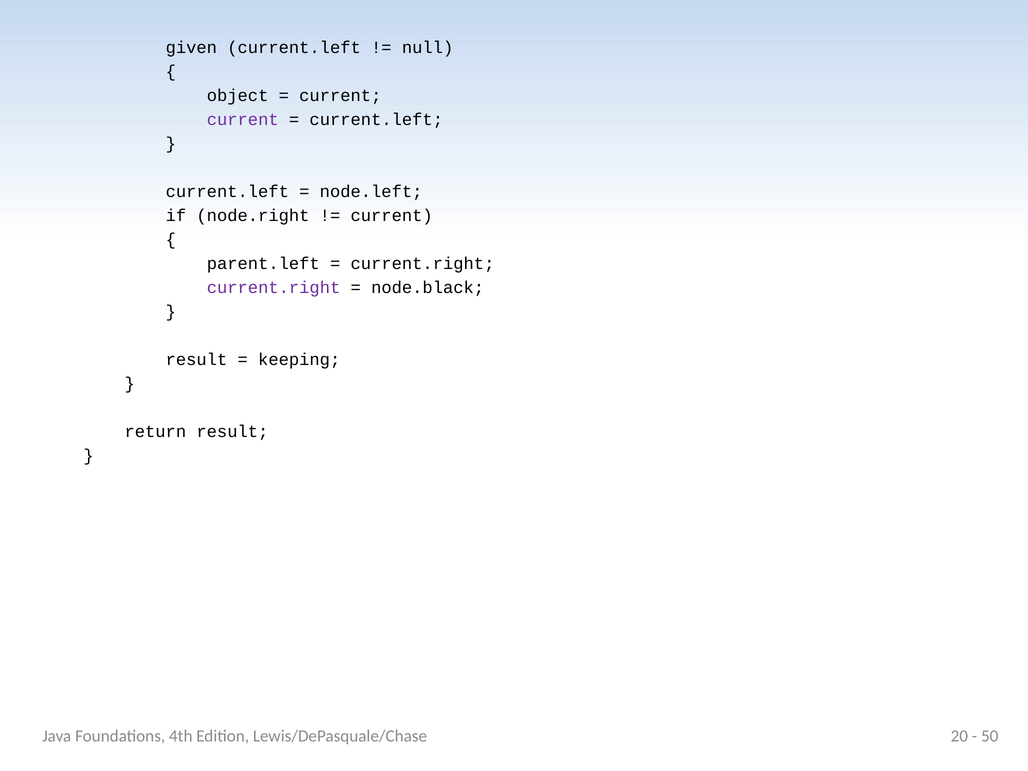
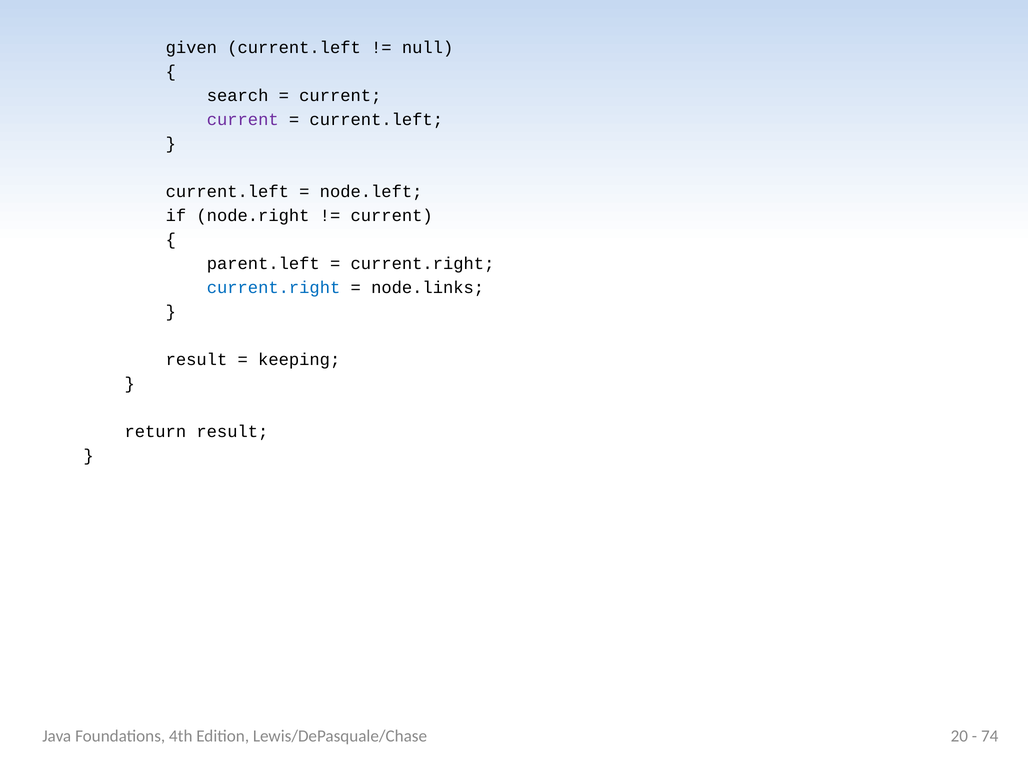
object: object -> search
current.right at (274, 287) colour: purple -> blue
node.black: node.black -> node.links
50: 50 -> 74
